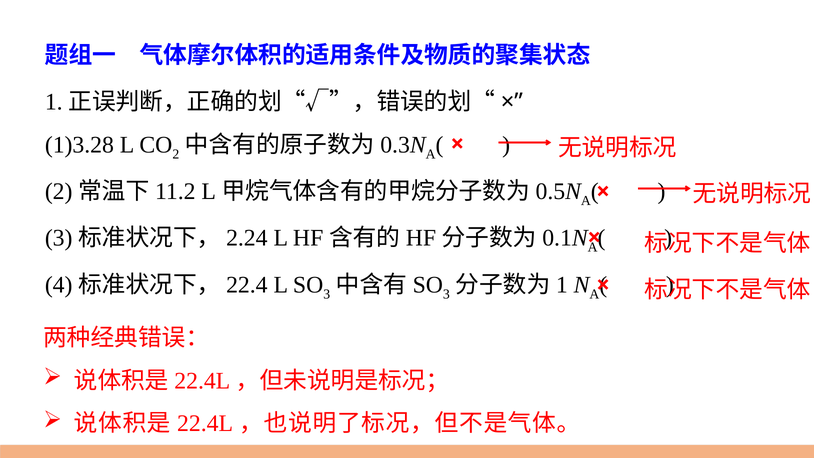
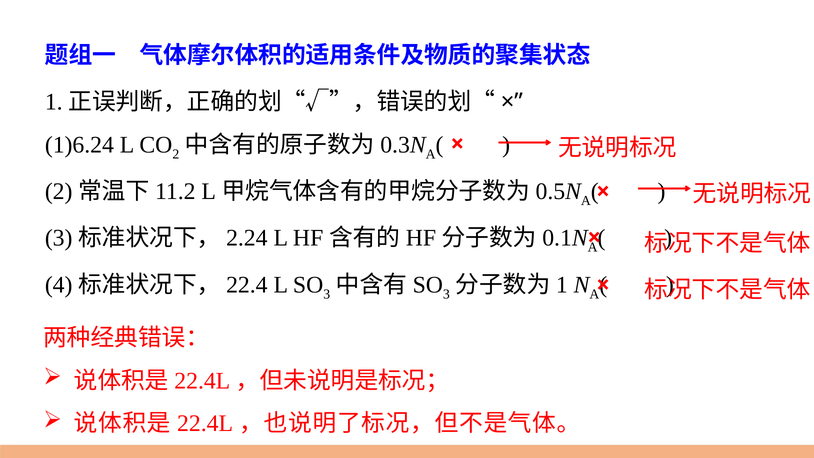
1)3.28: 1)3.28 -> 1)6.24
